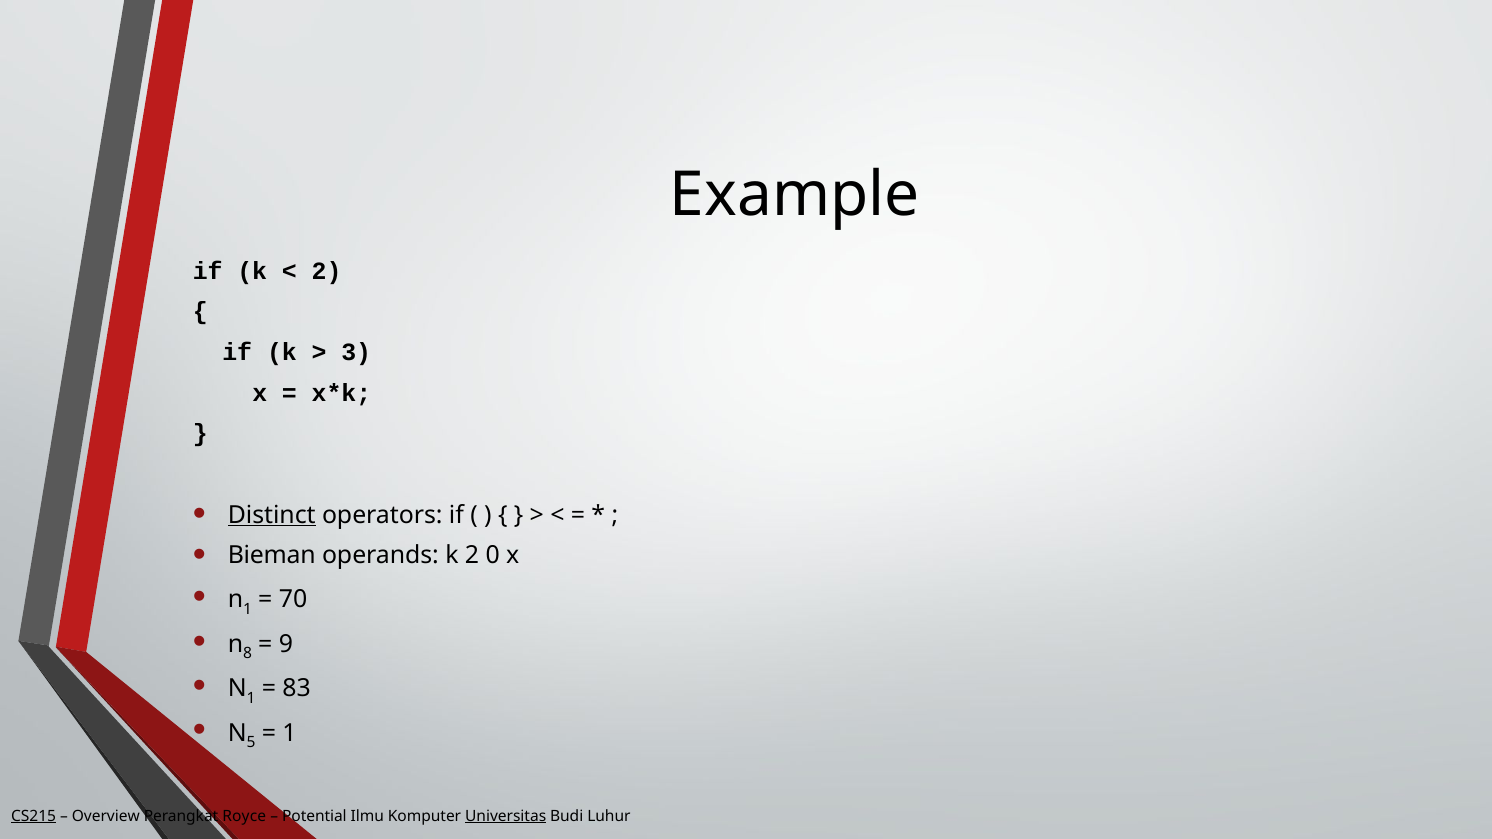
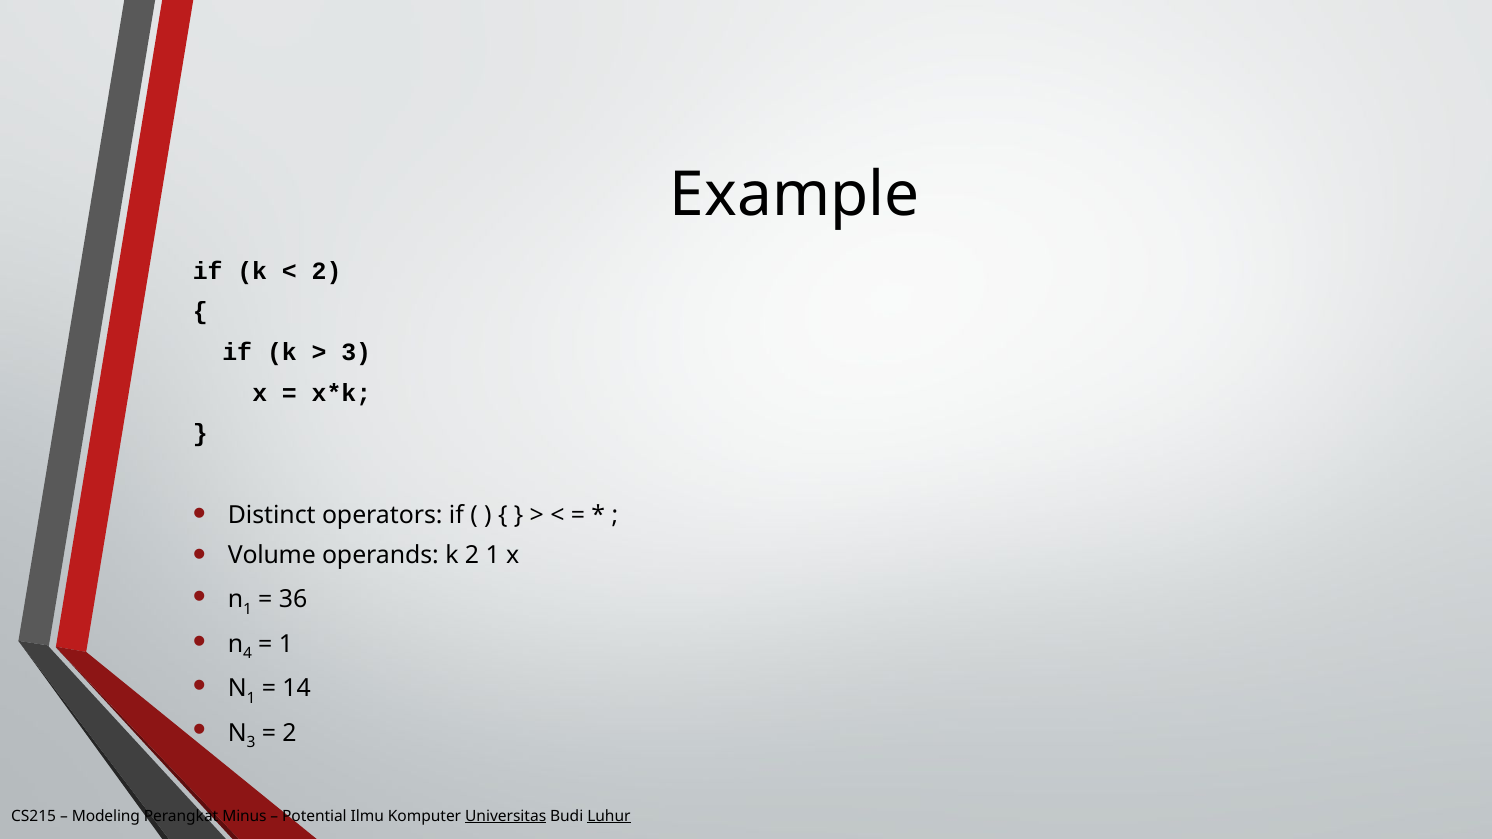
Distinct underline: present -> none
Bieman: Bieman -> Volume
2 0: 0 -> 1
70: 70 -> 36
8: 8 -> 4
9 at (286, 644): 9 -> 1
83: 83 -> 14
5 at (251, 743): 5 -> 3
1 at (290, 733): 1 -> 2
CS215 underline: present -> none
Overview: Overview -> Modeling
Royce: Royce -> Minus
Luhur underline: none -> present
